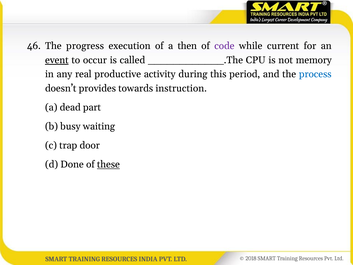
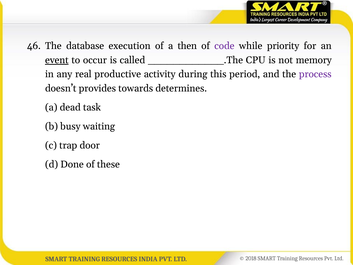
progress: progress -> database
current: current -> priority
process colour: blue -> purple
instruction: instruction -> determines
part: part -> task
these underline: present -> none
